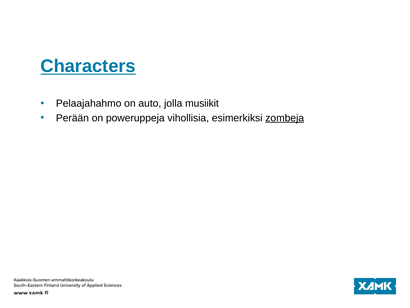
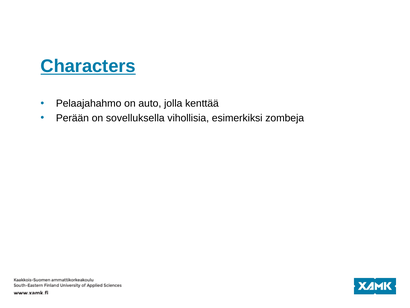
musiikit: musiikit -> kenttää
poweruppeja: poweruppeja -> sovelluksella
zombeja underline: present -> none
